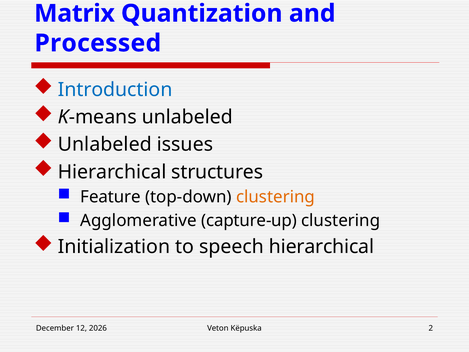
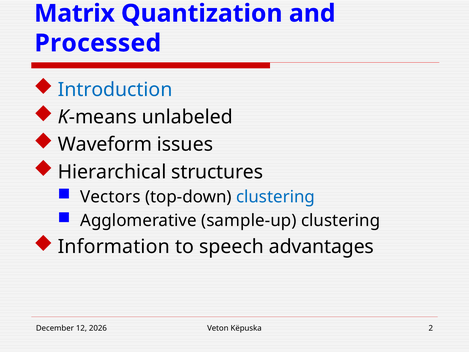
Unlabeled at (105, 144): Unlabeled -> Waveform
Feature: Feature -> Vectors
clustering at (275, 197) colour: orange -> blue
capture-up: capture-up -> sample-up
Initialization: Initialization -> Information
speech hierarchical: hierarchical -> advantages
